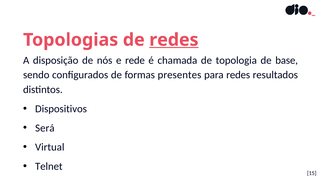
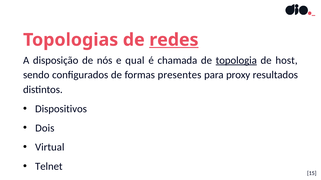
rede: rede -> qual
topologia underline: none -> present
base: base -> host
para redes: redes -> proxy
Será: Será -> Dois
